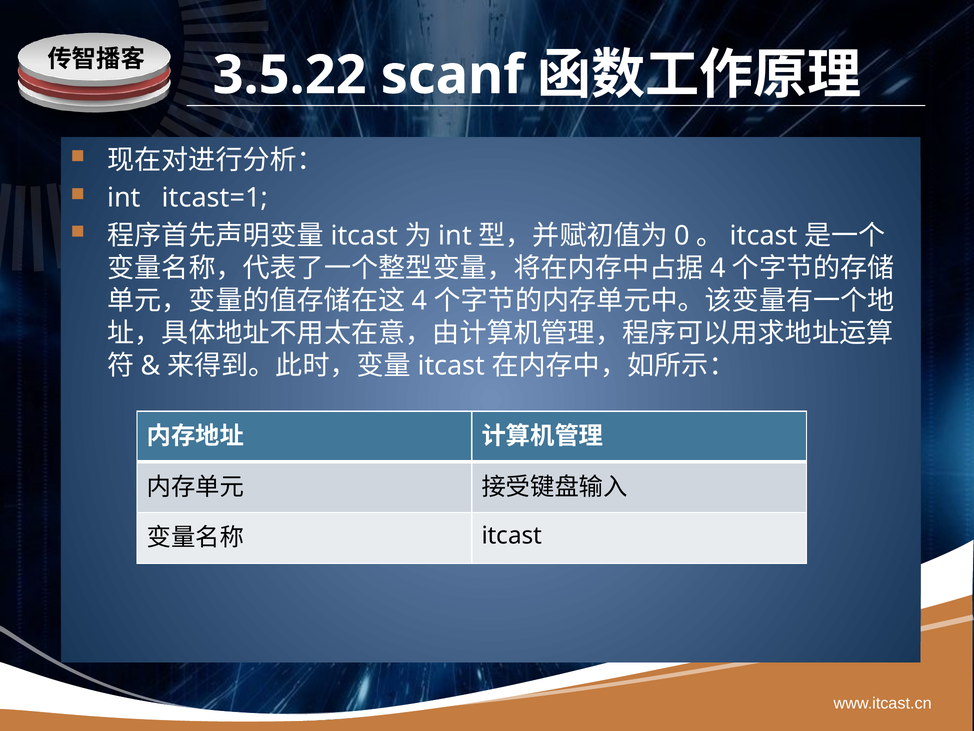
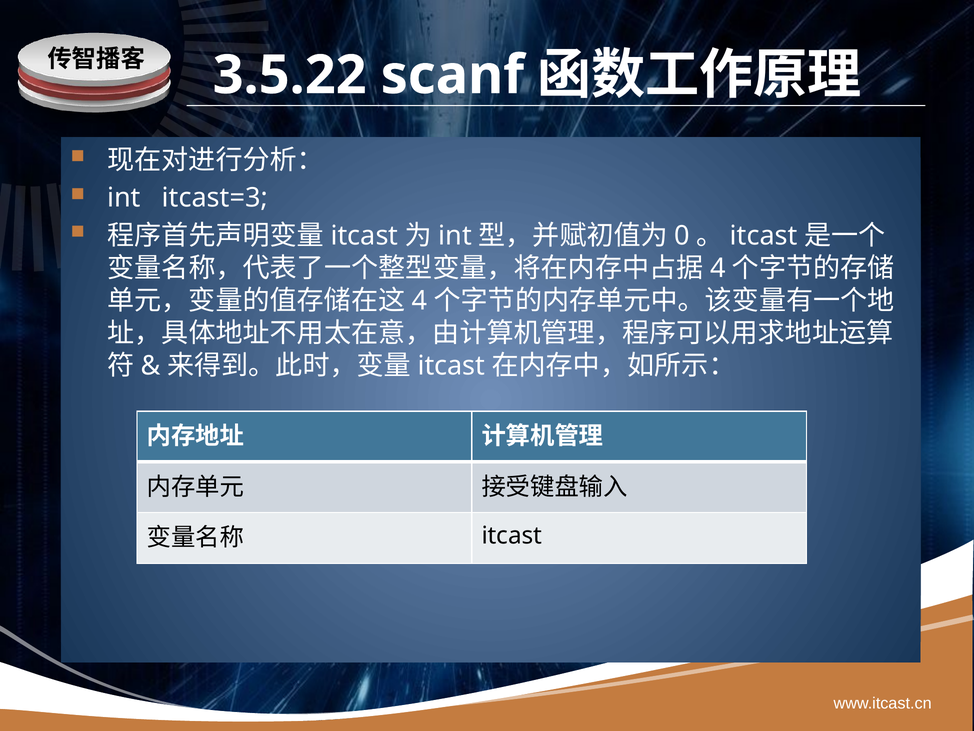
itcast=1: itcast=1 -> itcast=3
